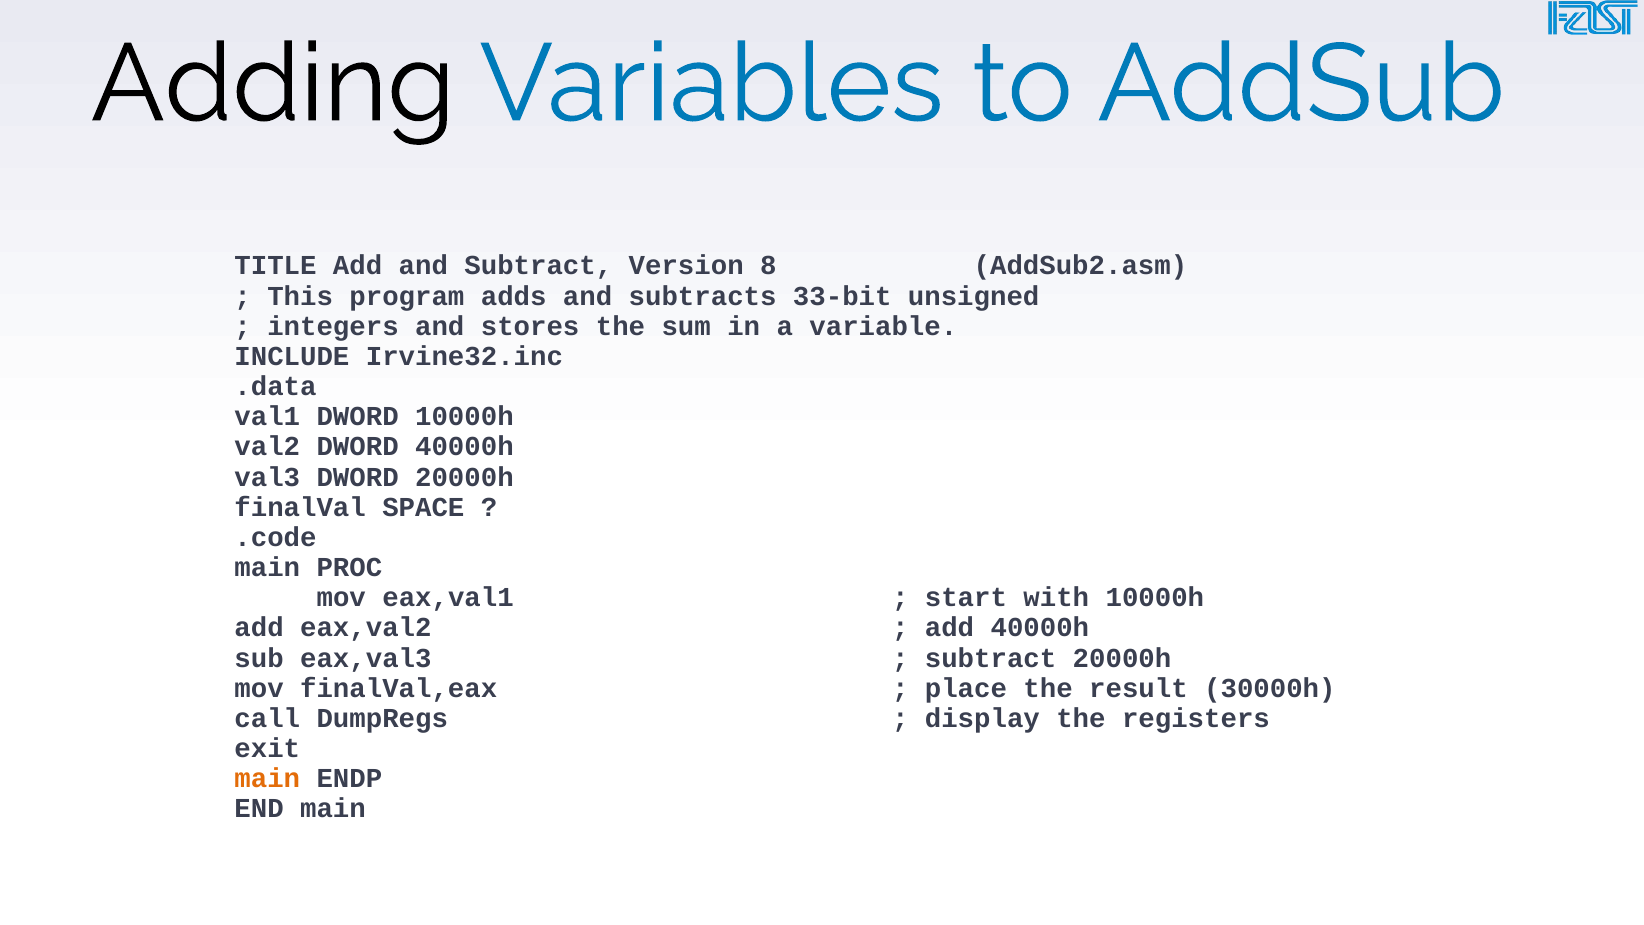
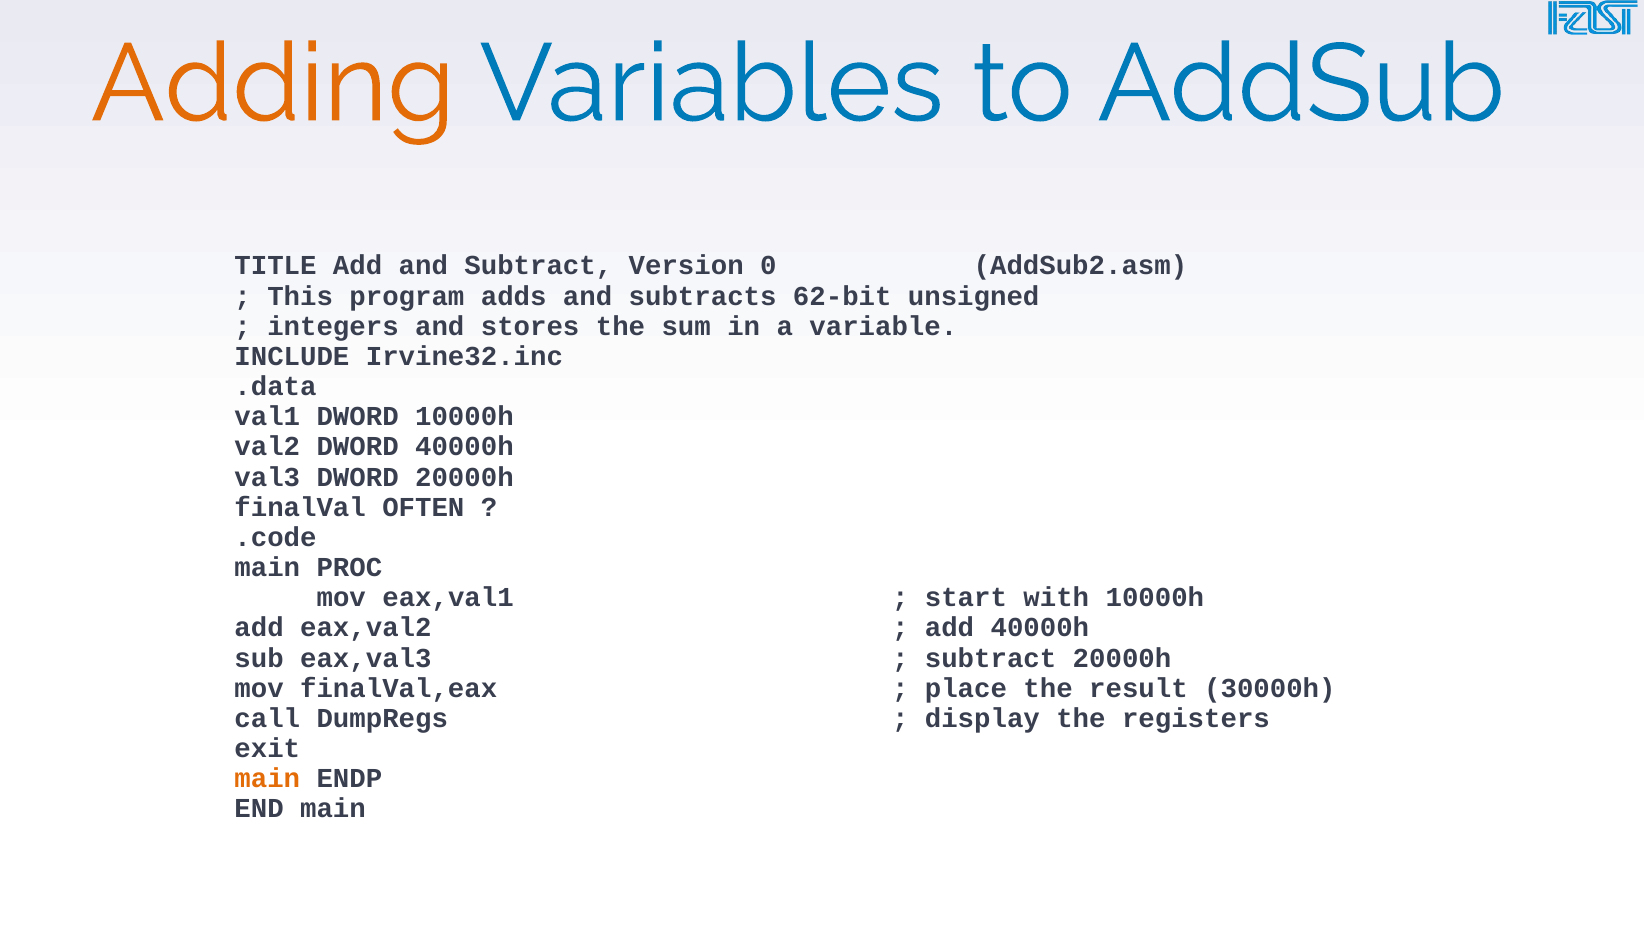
Adding colour: black -> orange
8: 8 -> 0
33-bit: 33-bit -> 62-bit
SPACE: SPACE -> OFTEN
